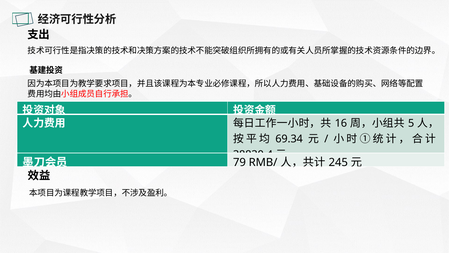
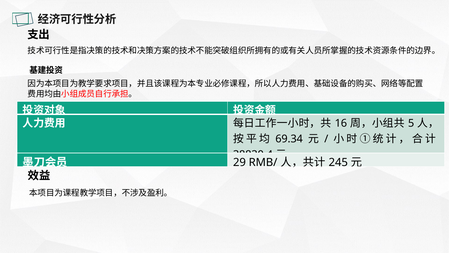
79: 79 -> 29
